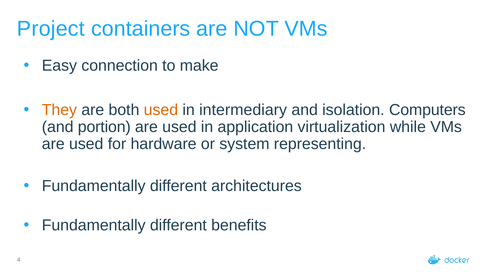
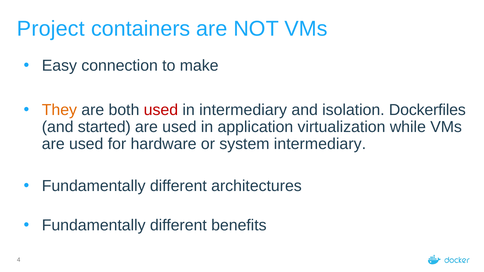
used at (161, 110) colour: orange -> red
Computers: Computers -> Dockerfiles
portion: portion -> started
system representing: representing -> intermediary
